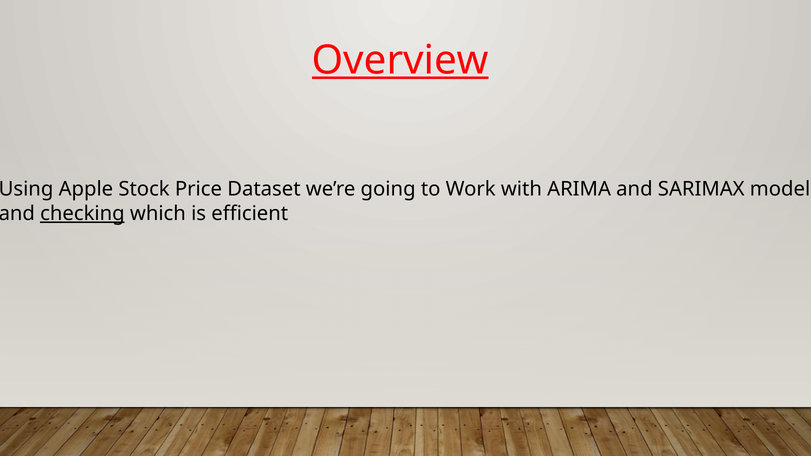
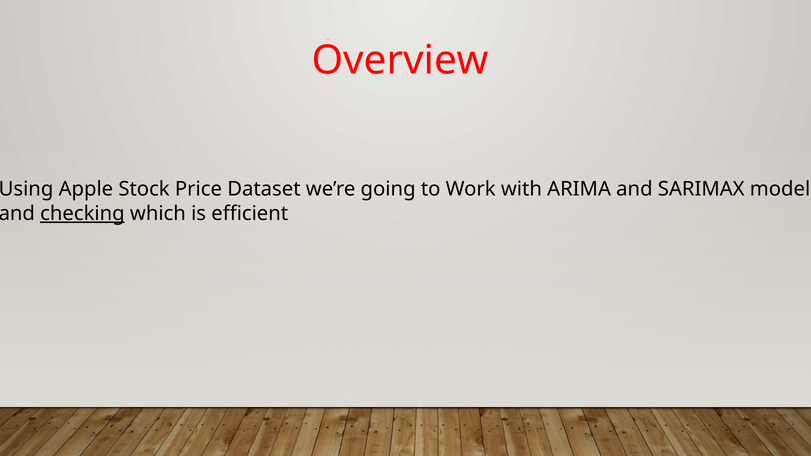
Overview underline: present -> none
